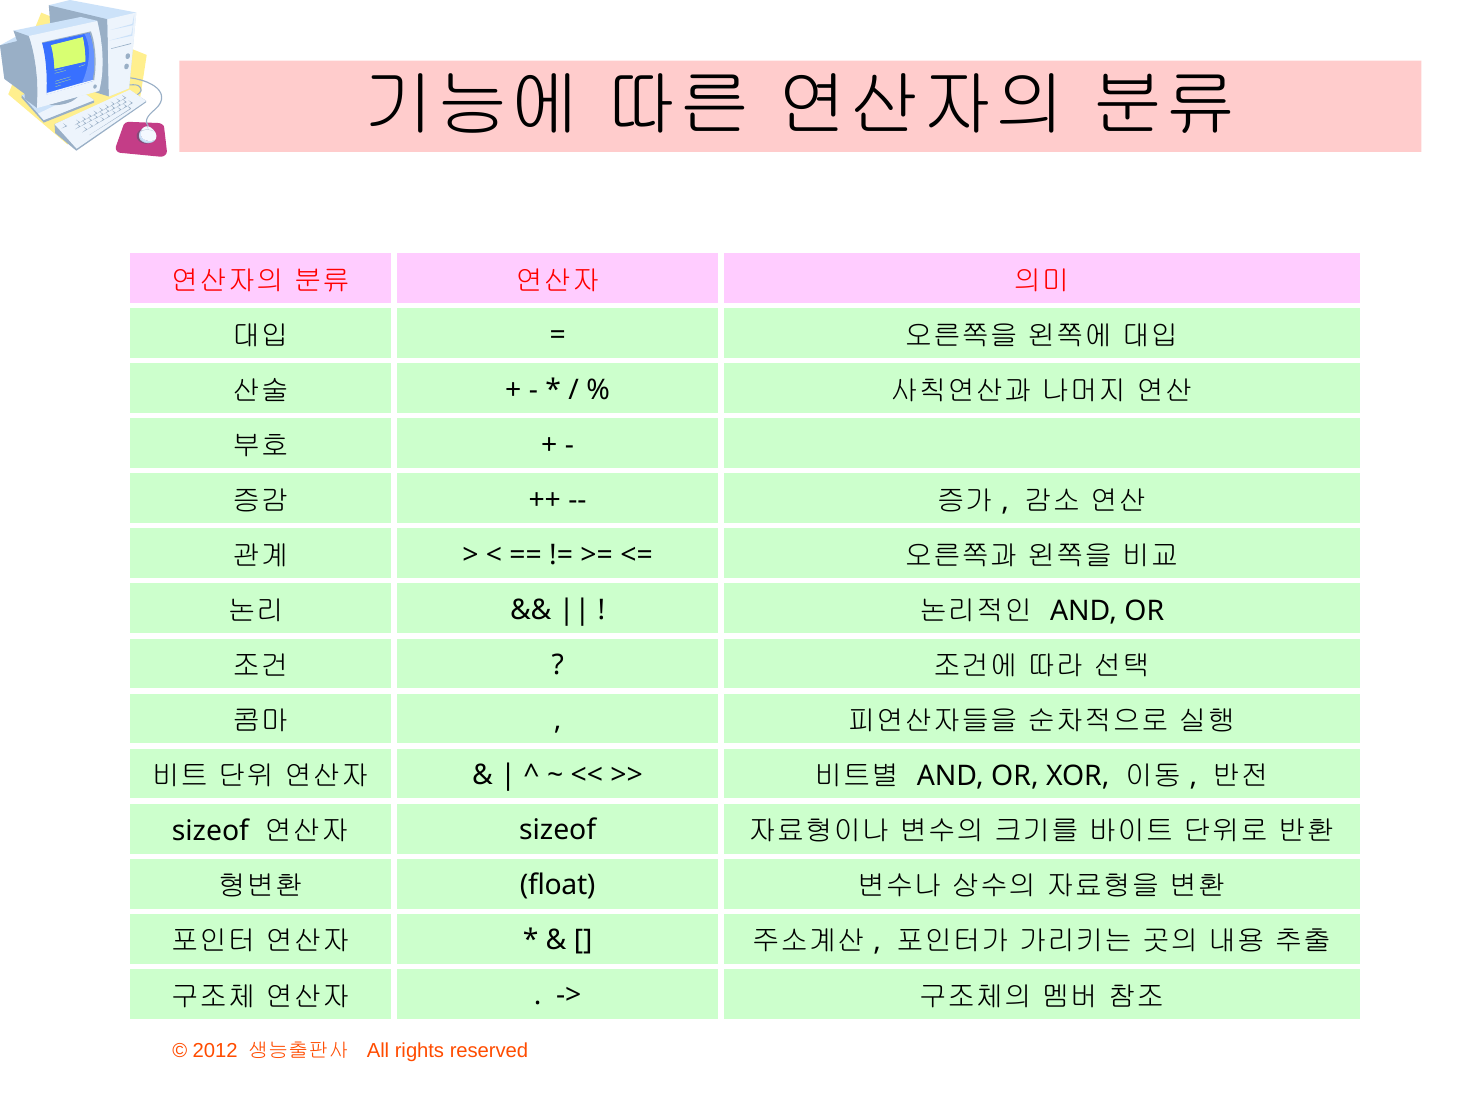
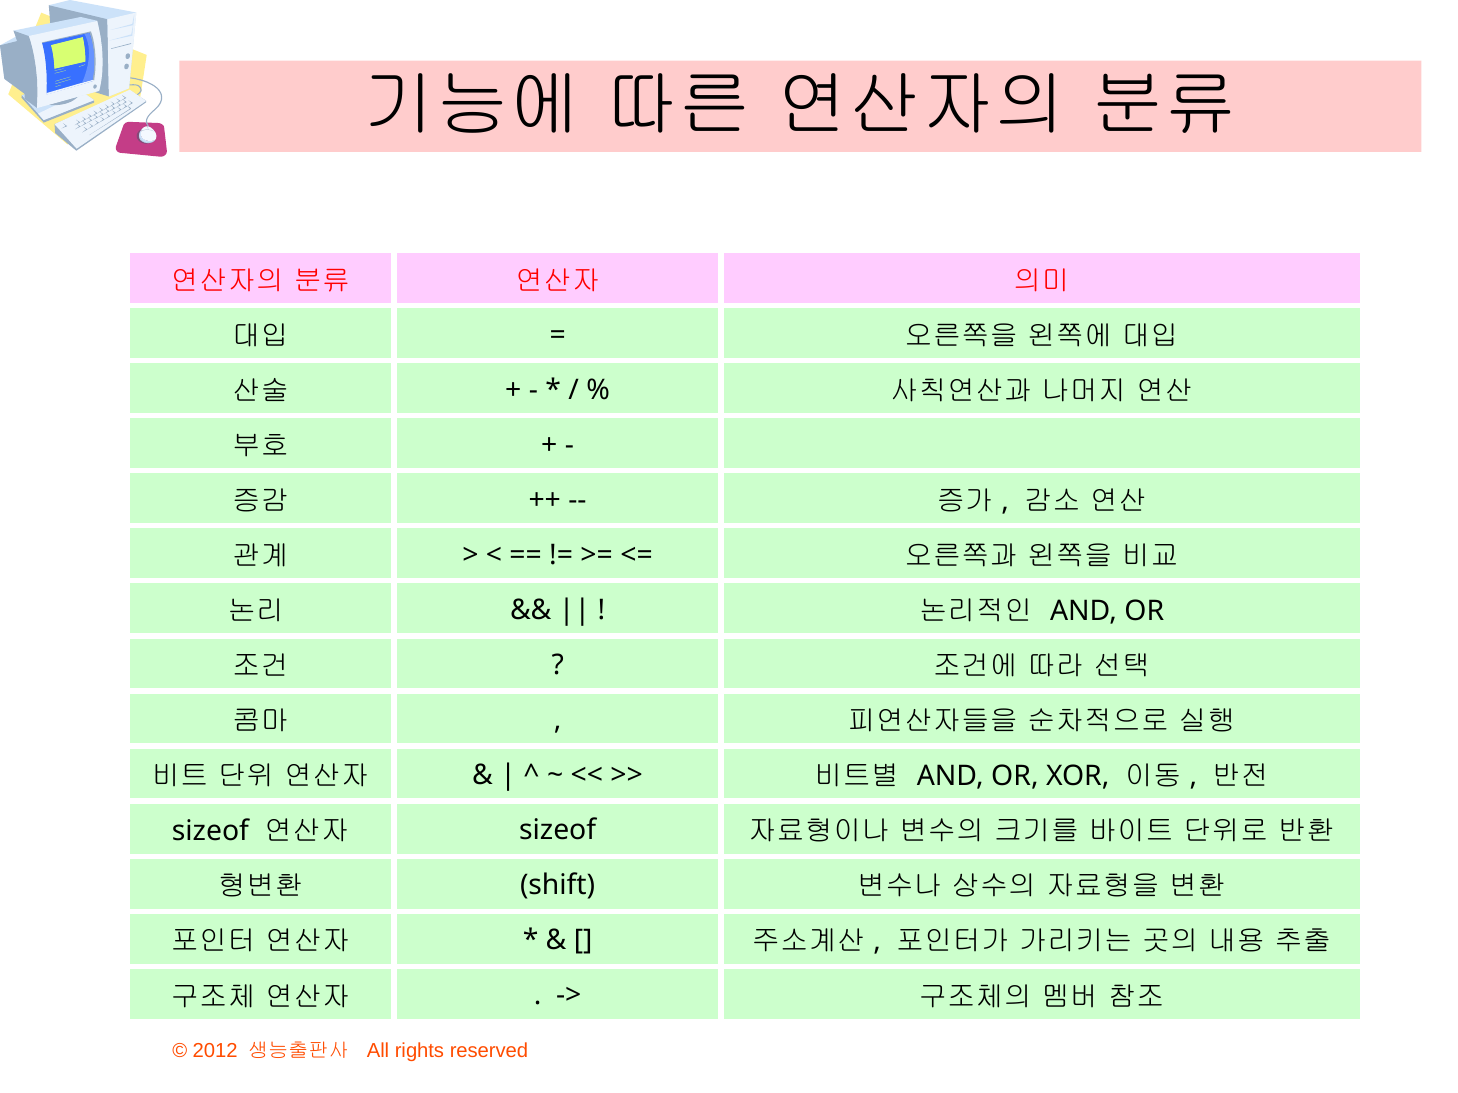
float: float -> shift
